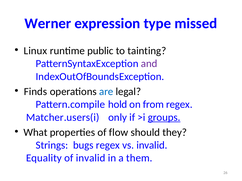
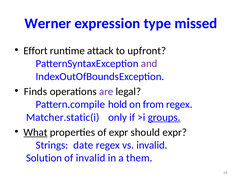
Linux: Linux -> Effort
public: public -> attack
tainting: tainting -> upfront
are colour: blue -> purple
Matcher.users(i: Matcher.users(i -> Matcher.static(i
What underline: none -> present
of flow: flow -> expr
should they: they -> expr
bugs: bugs -> date
Equality: Equality -> Solution
